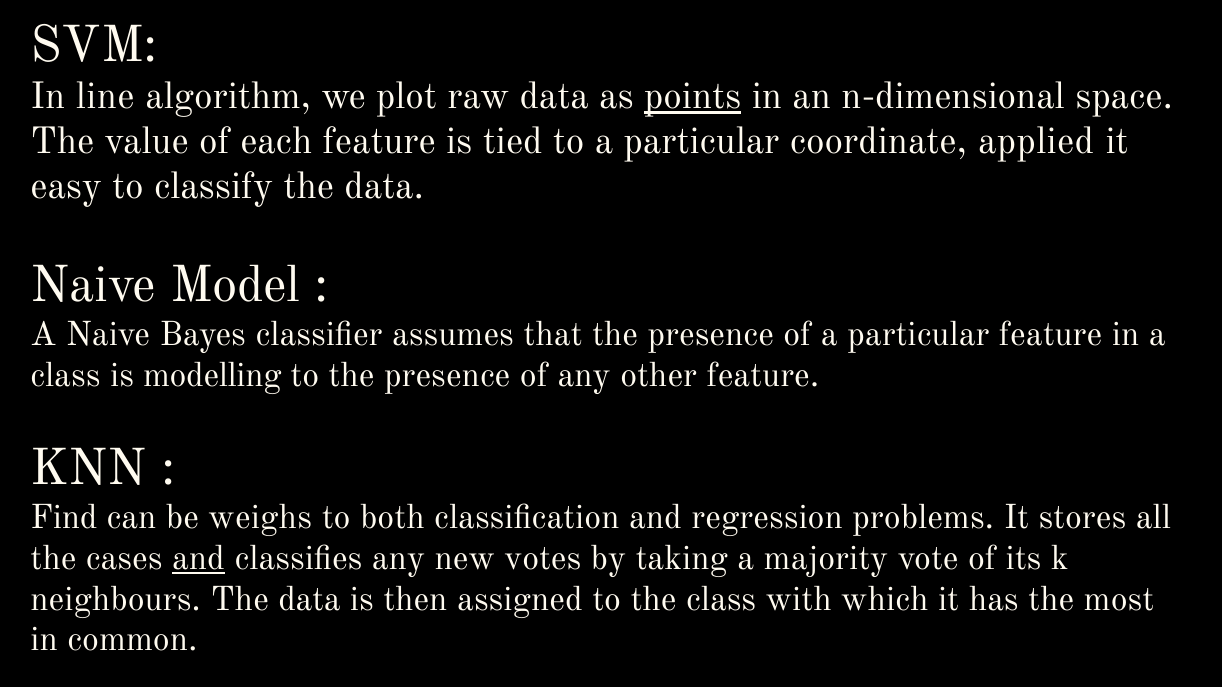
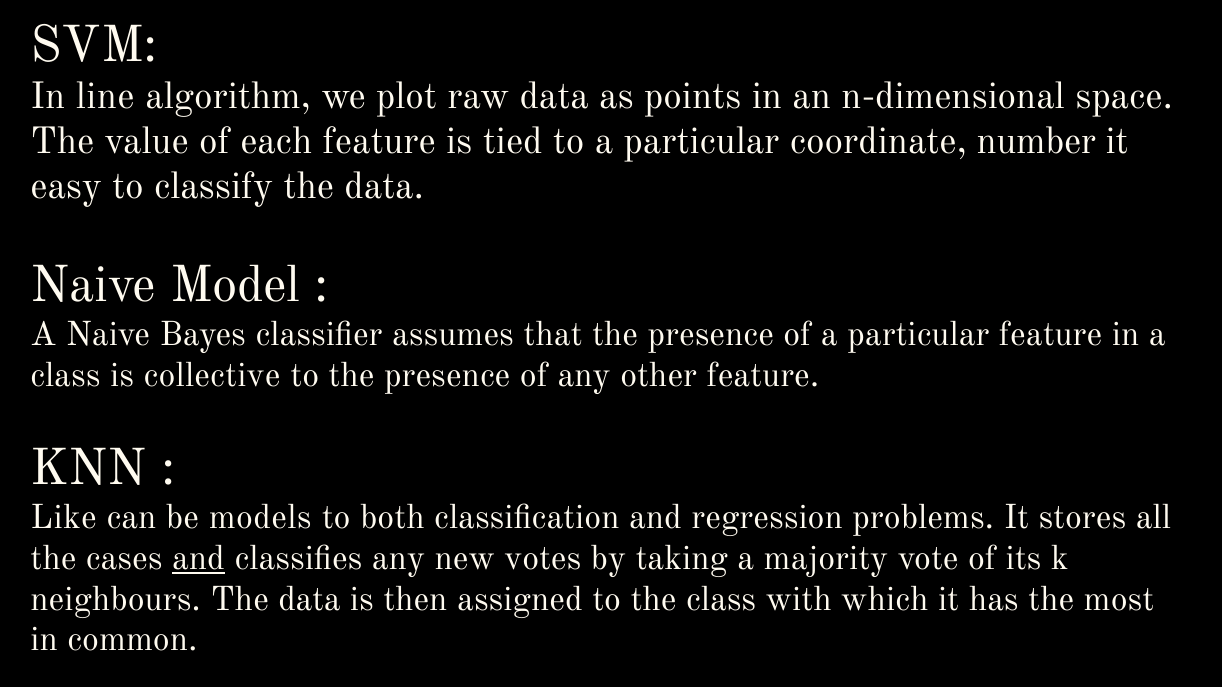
points underline: present -> none
applied: applied -> number
modelling: modelling -> collective
Find: Find -> Like
weighs: weighs -> models
